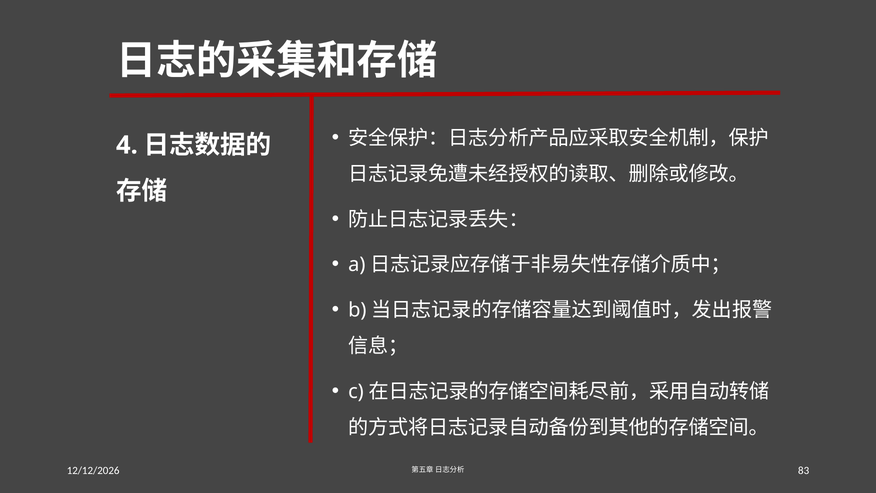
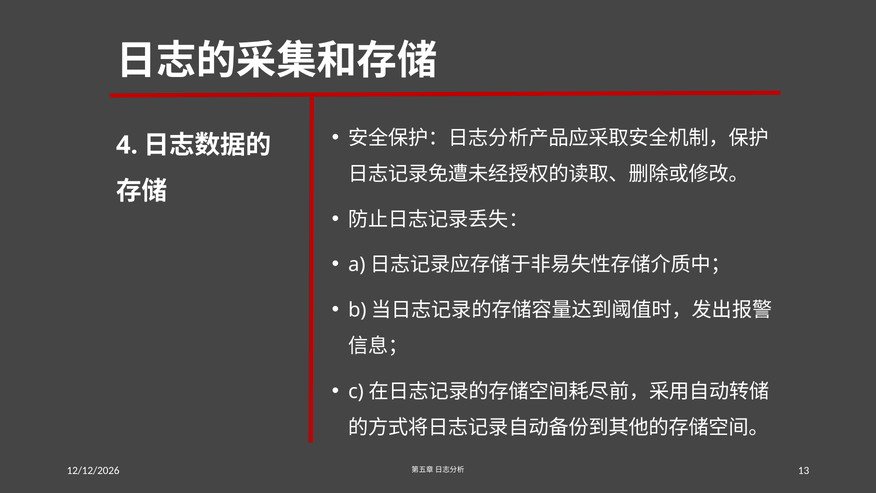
83: 83 -> 13
